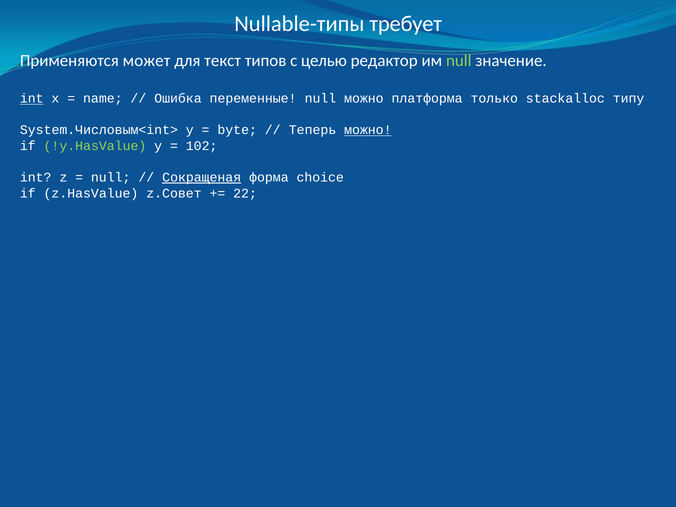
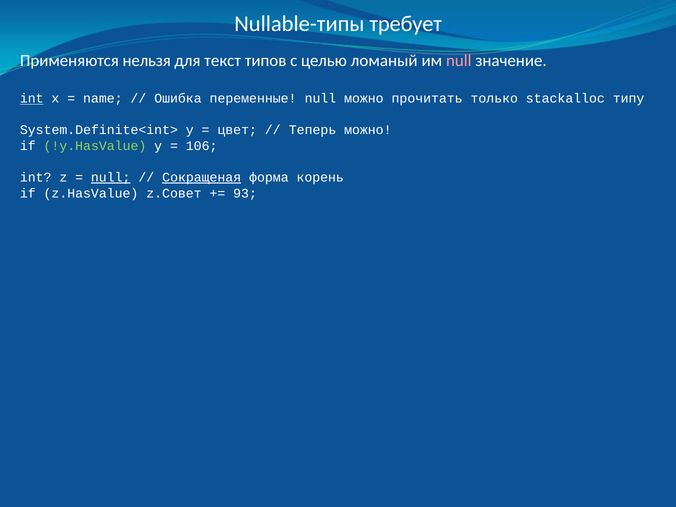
может: может -> нельзя
редактор: редактор -> ломаный
null at (459, 61) colour: light green -> pink
платформа: платформа -> прочитать
System.Числовым<int>: System.Числовым<int> -> System.Definite<int>
byte: byte -> цвет
можно at (368, 130) underline: present -> none
102: 102 -> 106
null at (111, 177) underline: none -> present
choice: choice -> корень
22: 22 -> 93
